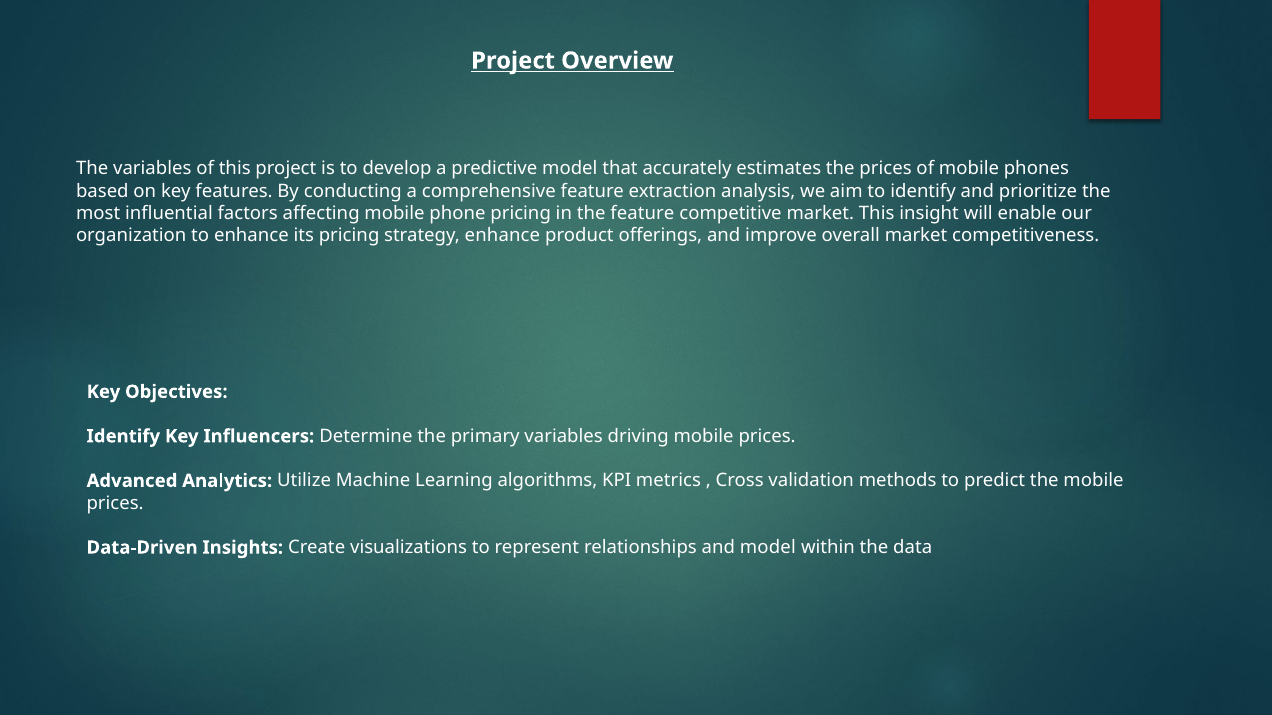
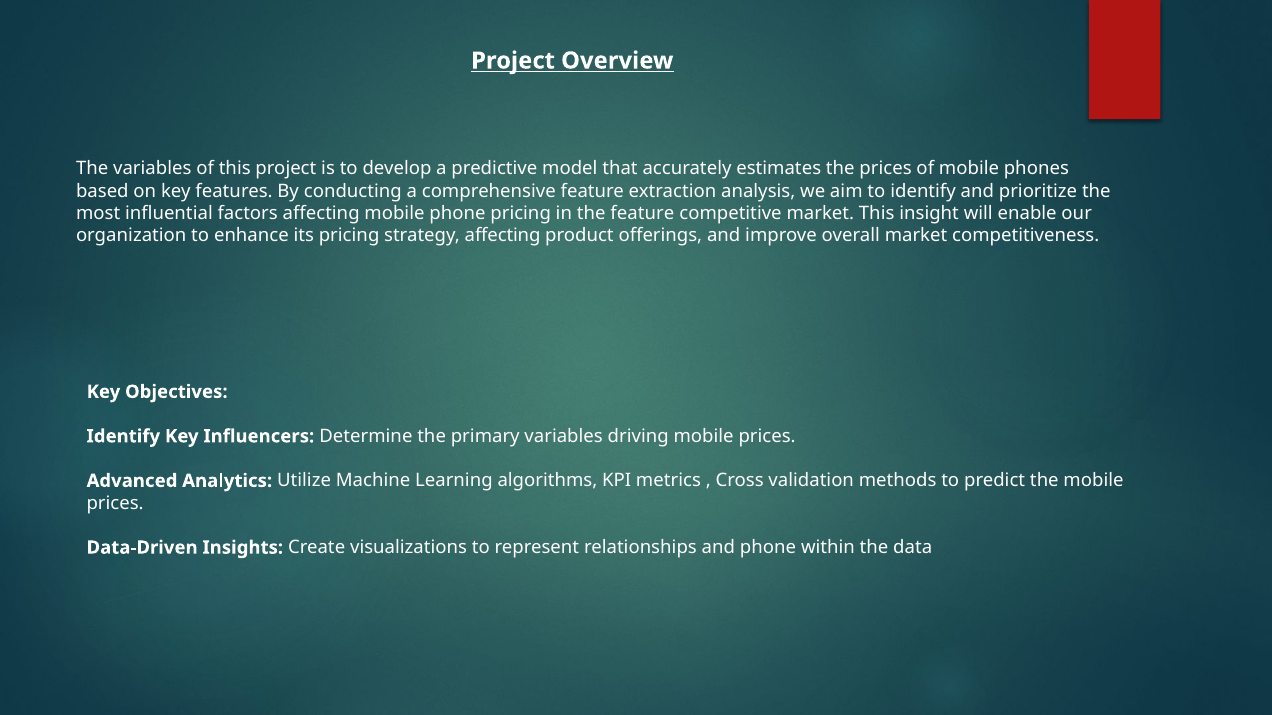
strategy enhance: enhance -> affecting
and model: model -> phone
